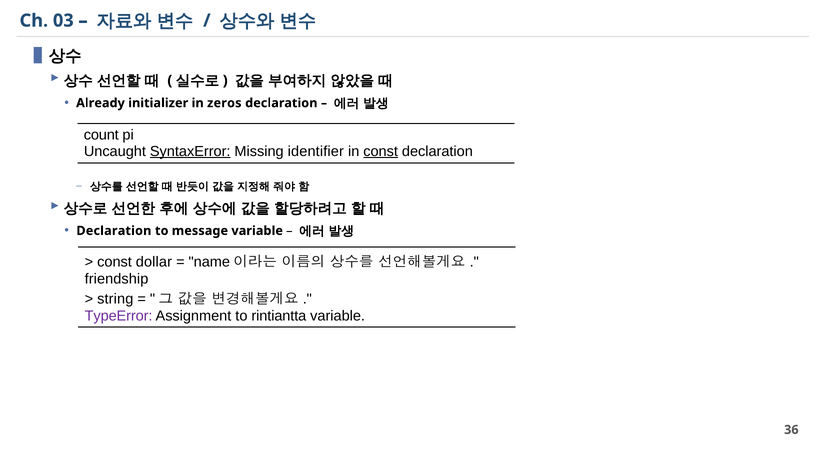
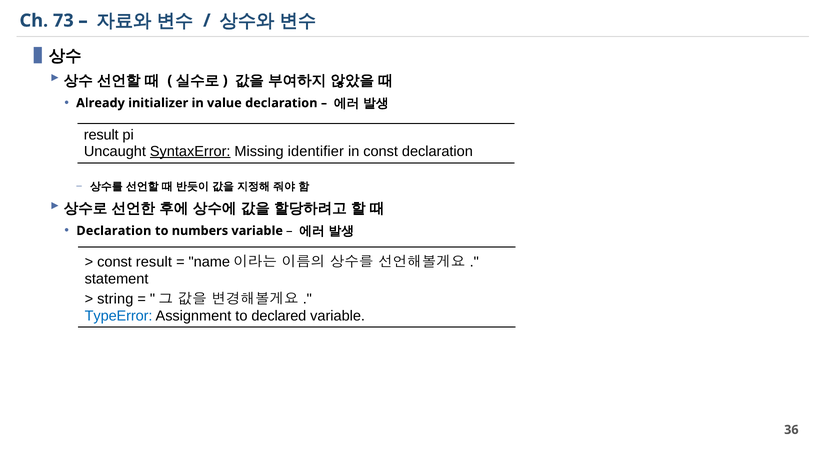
03: 03 -> 73
zeros: zeros -> value
count at (101, 135): count -> result
const at (381, 151) underline: present -> none
message: message -> numbers
const dollar: dollar -> result
friendship: friendship -> statement
TypeError colour: purple -> blue
rintiantta: rintiantta -> declared
